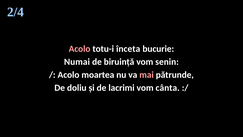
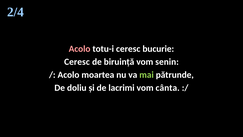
totu-i înceta: înceta -> ceresc
Numai at (77, 62): Numai -> Ceresc
mai colour: pink -> light green
